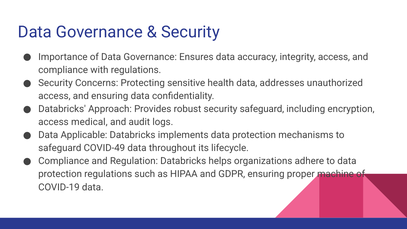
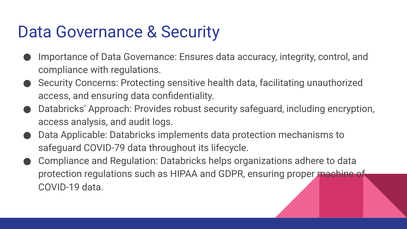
integrity access: access -> control
addresses: addresses -> facilitating
medical: medical -> analysis
COVID-49: COVID-49 -> COVID-79
